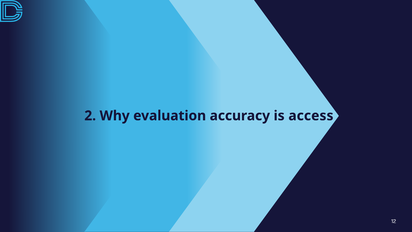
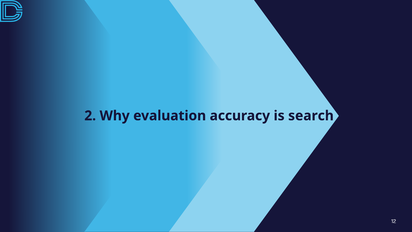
access: access -> search
